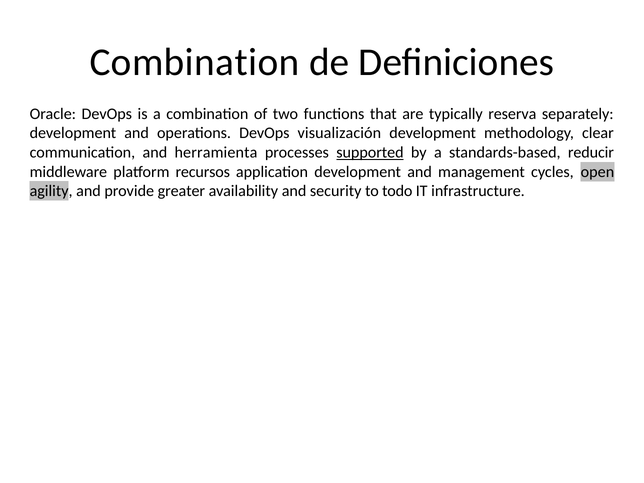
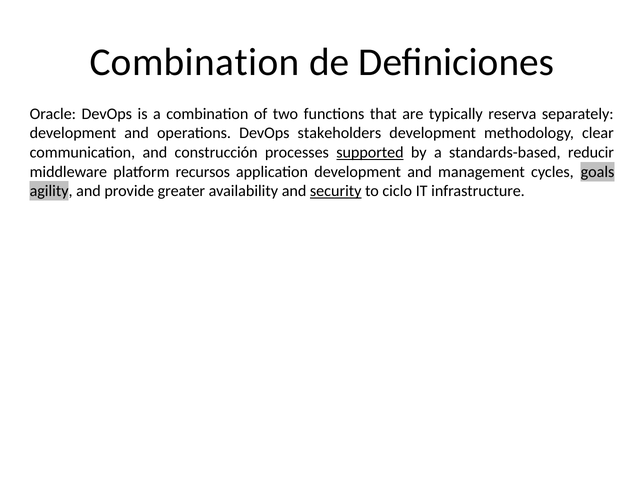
visualización: visualización -> stakeholders
herramienta: herramienta -> construcción
open: open -> goals
security underline: none -> present
todo: todo -> ciclo
